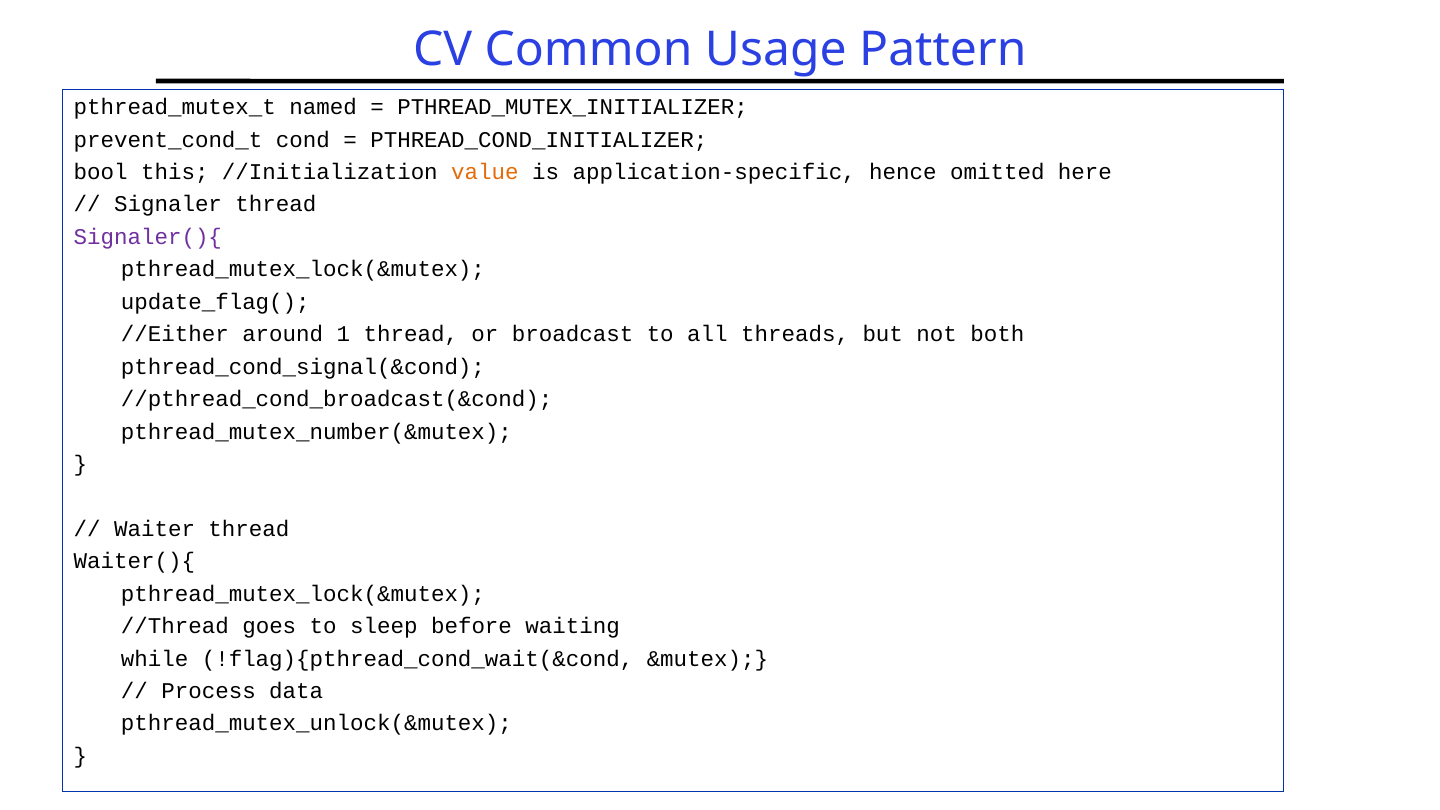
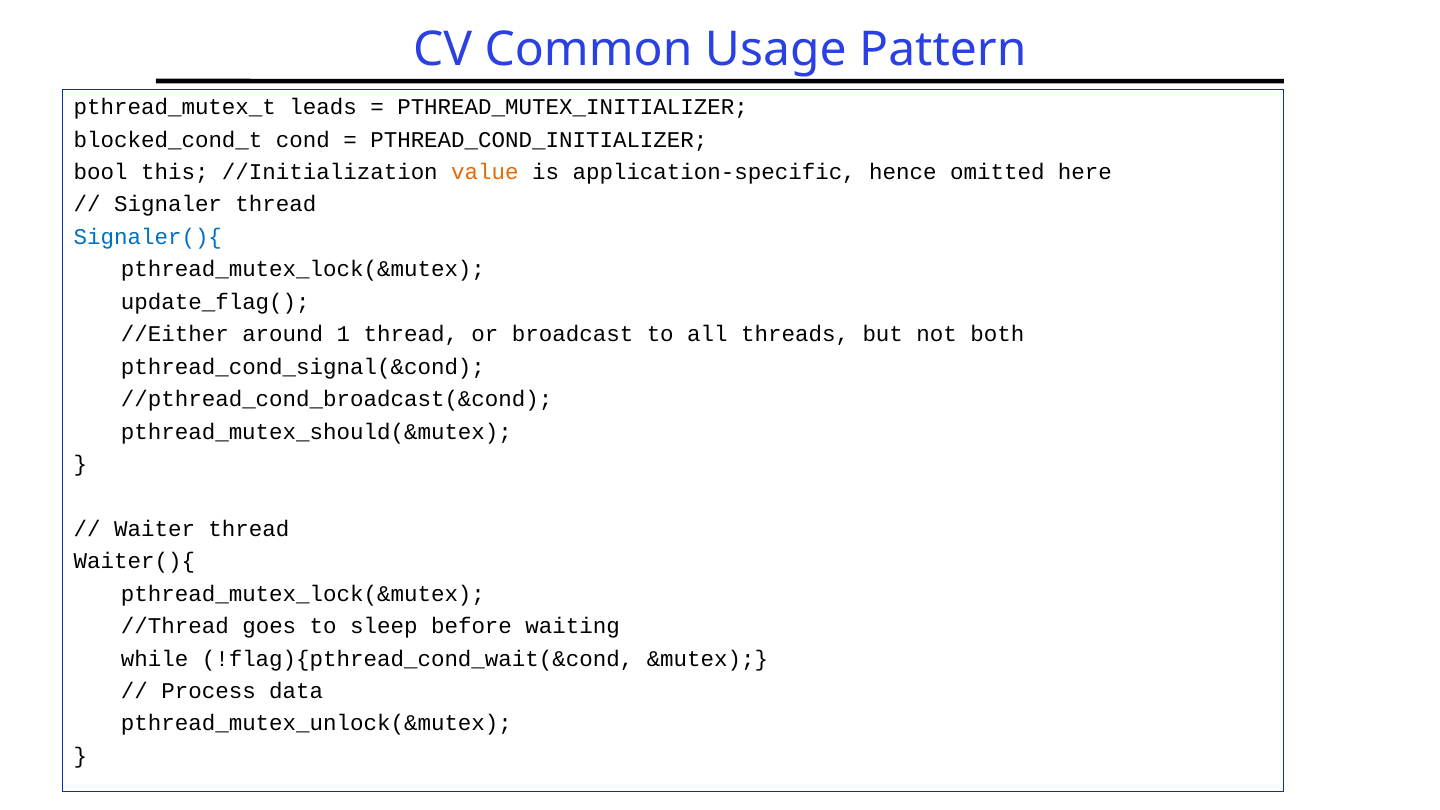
named: named -> leads
prevent_cond_t: prevent_cond_t -> blocked_cond_t
Signaler(){ colour: purple -> blue
pthread_mutex_number(&mutex: pthread_mutex_number(&mutex -> pthread_mutex_should(&mutex
